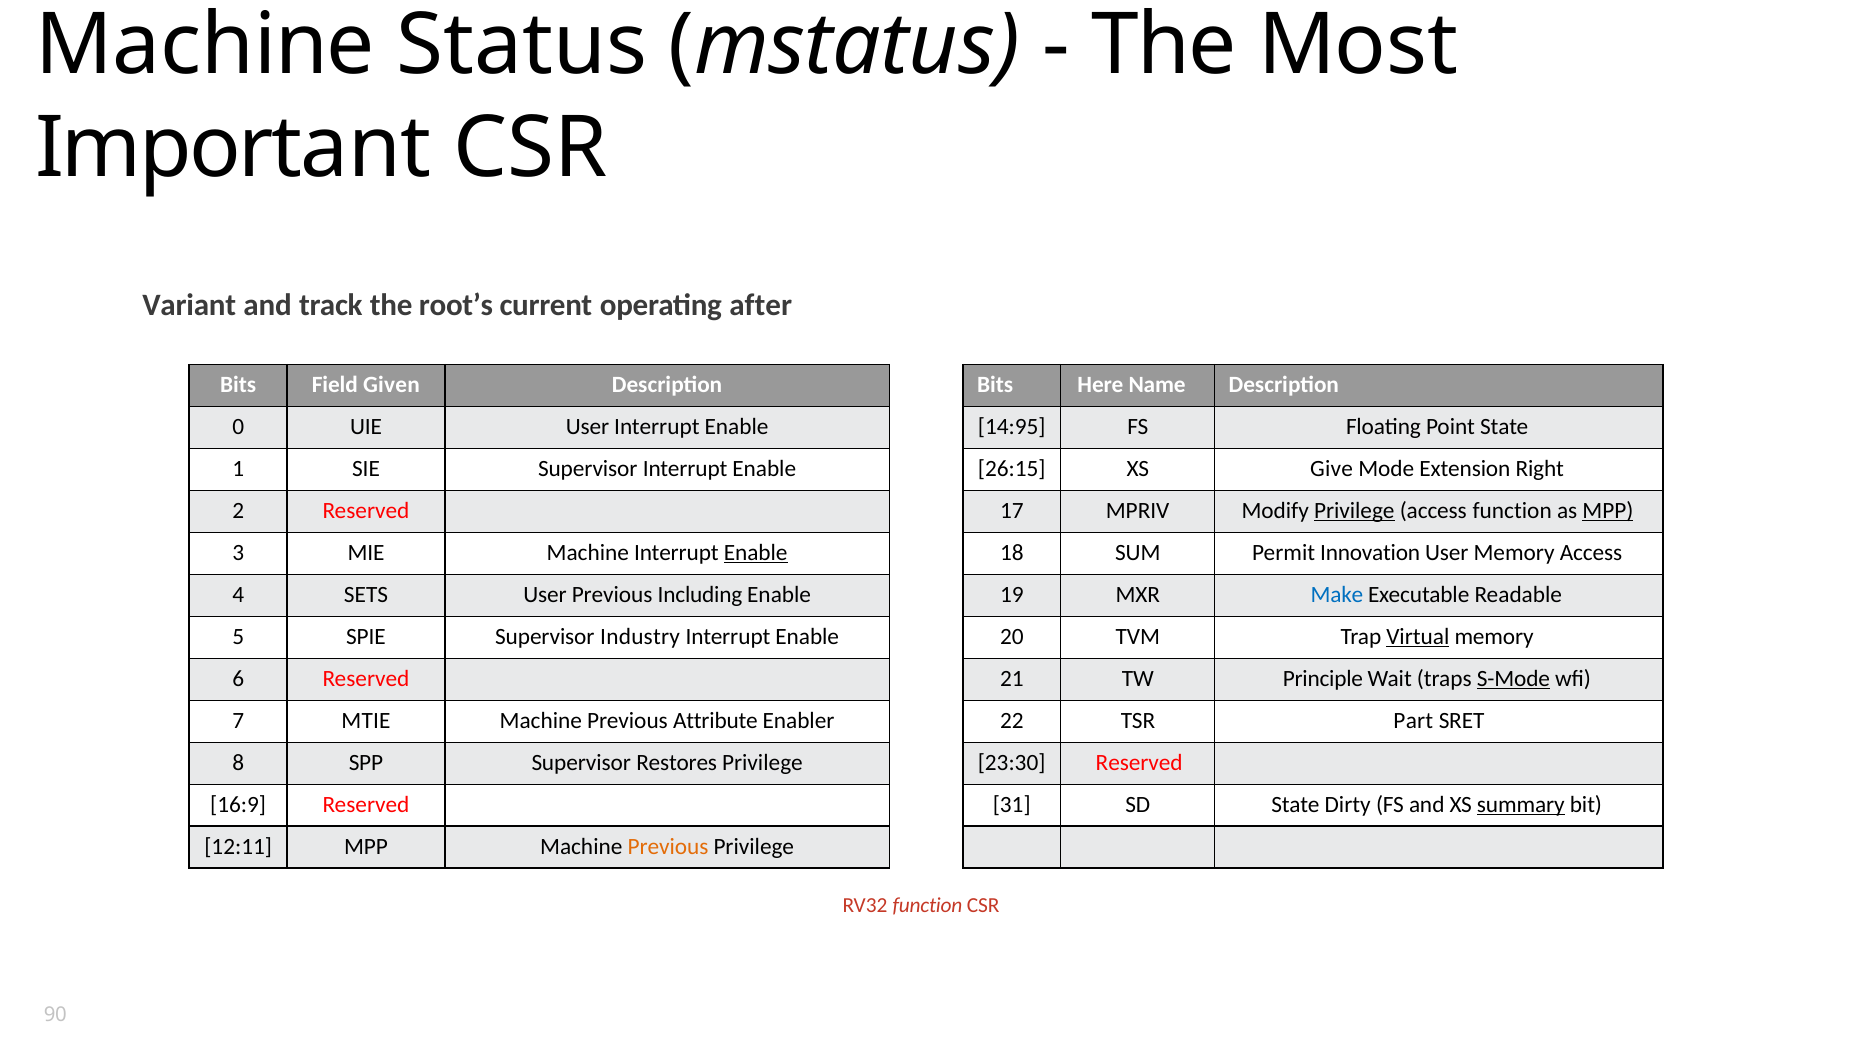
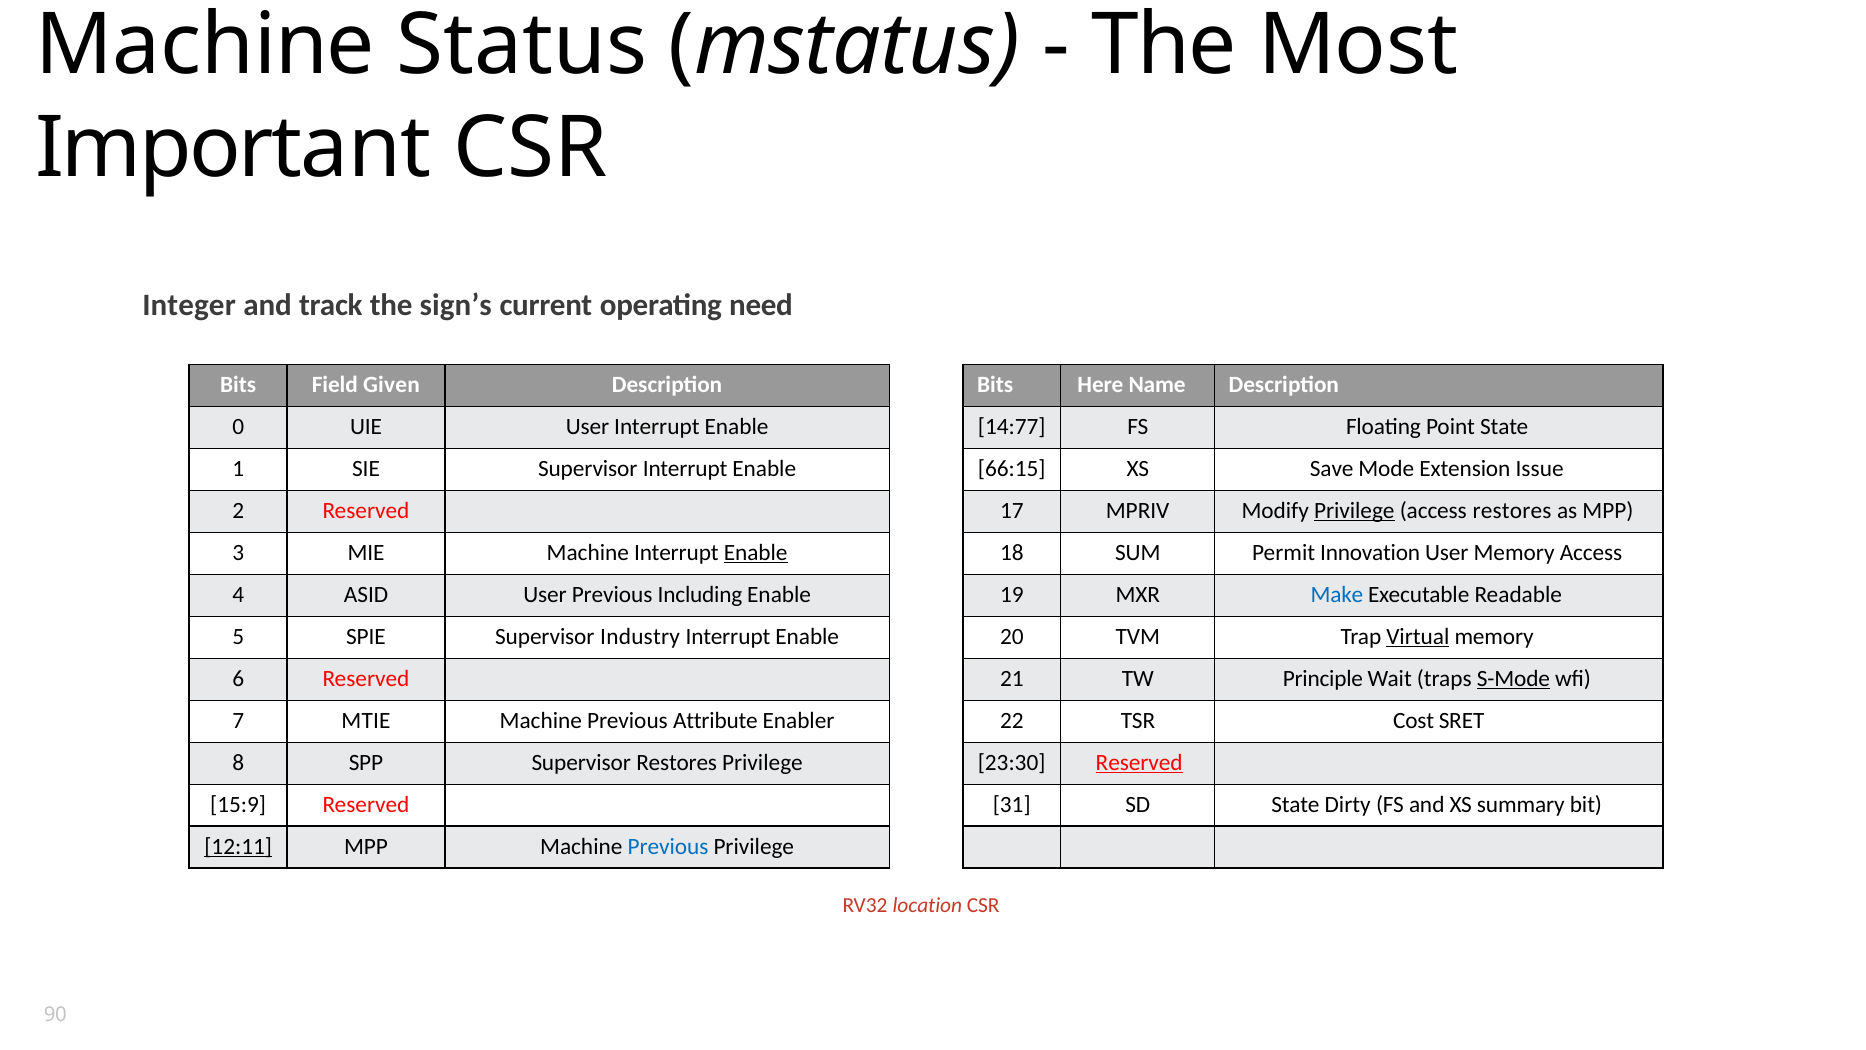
Variant: Variant -> Integer
root’s: root’s -> sign’s
after: after -> need
14:95: 14:95 -> 14:77
26:15: 26:15 -> 66:15
Give: Give -> Save
Right: Right -> Issue
access function: function -> restores
MPP at (1608, 511) underline: present -> none
SETS: SETS -> ASID
Part: Part -> Cost
Reserved at (1139, 762) underline: none -> present
16:9: 16:9 -> 15:9
summary underline: present -> none
12:11 underline: none -> present
Previous at (668, 846) colour: orange -> blue
RV32 function: function -> location
